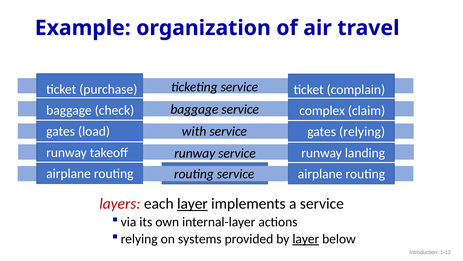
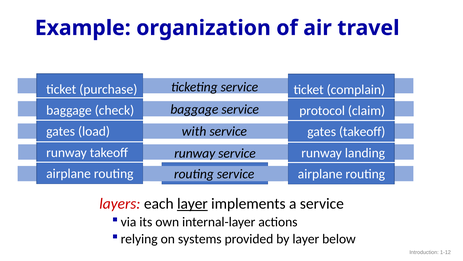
complex: complex -> protocol
gates relying: relying -> takeoff
layer at (306, 238) underline: present -> none
